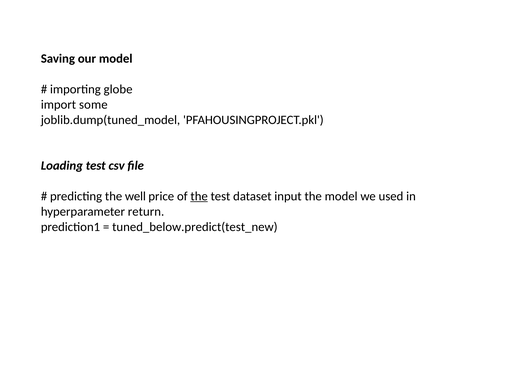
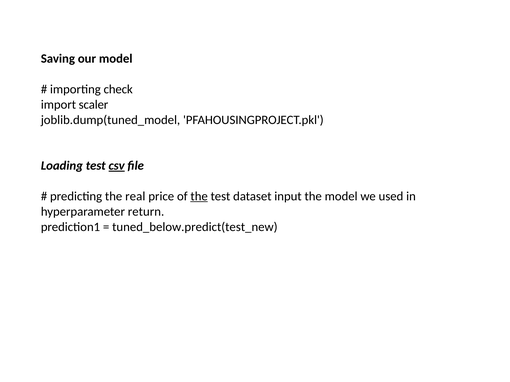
globe: globe -> check
some: some -> scaler
csv underline: none -> present
well: well -> real
